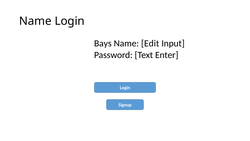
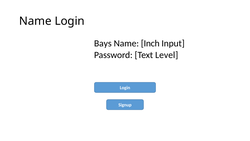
Edit: Edit -> Inch
Enter: Enter -> Level
